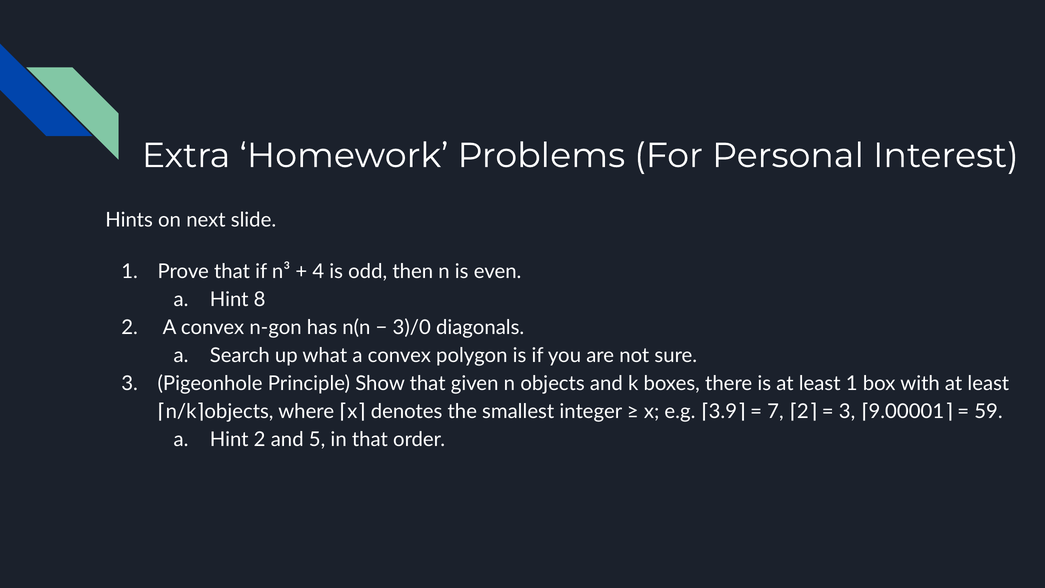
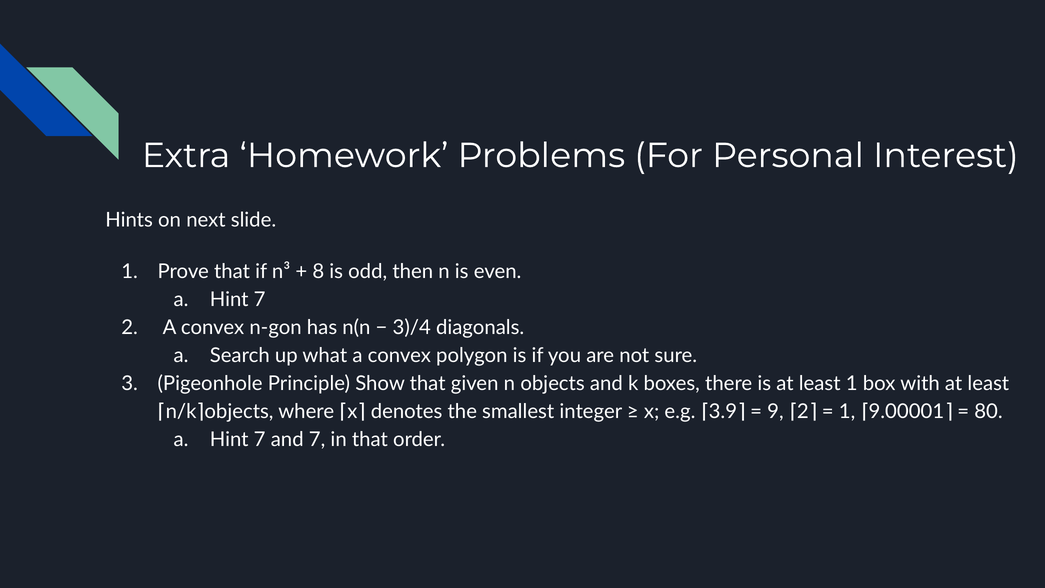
4: 4 -> 8
8 at (260, 299): 8 -> 7
3)/0: 3)/0 -> 3)/4
7: 7 -> 9
3 at (847, 411): 3 -> 1
59: 59 -> 80
2 at (260, 439): 2 -> 7
and 5: 5 -> 7
